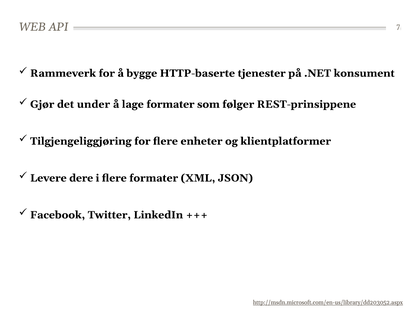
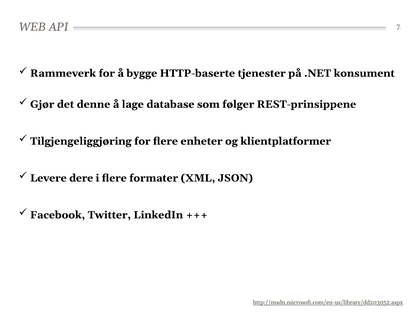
under: under -> denne
lage formater: formater -> database
